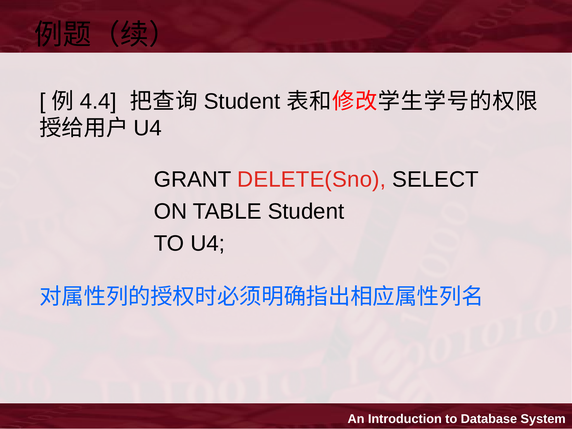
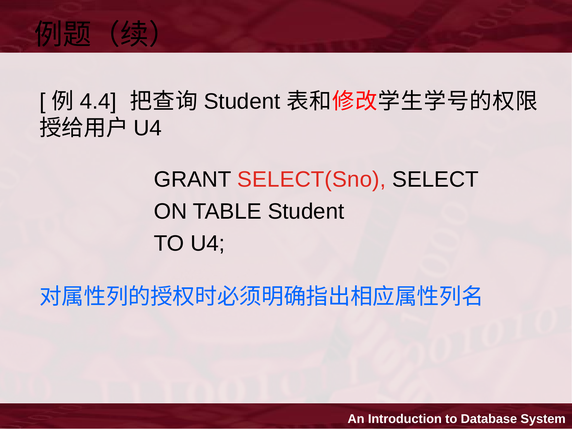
DELETE(Sno: DELETE(Sno -> SELECT(Sno
